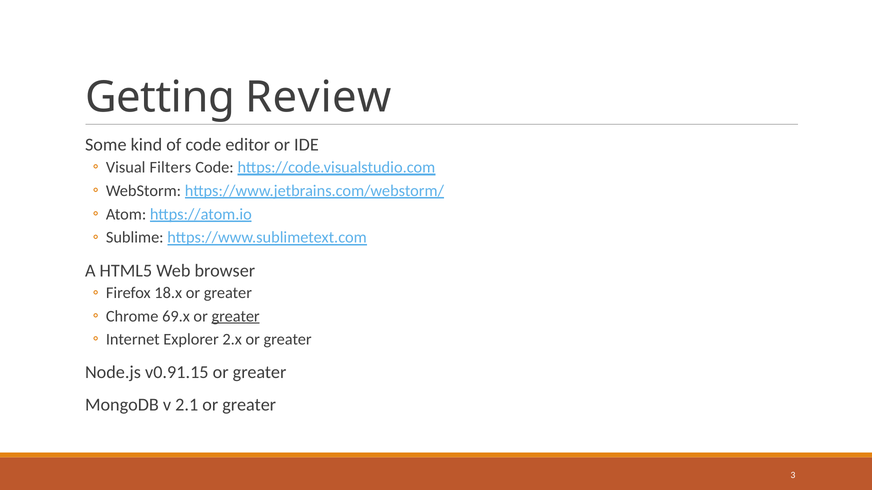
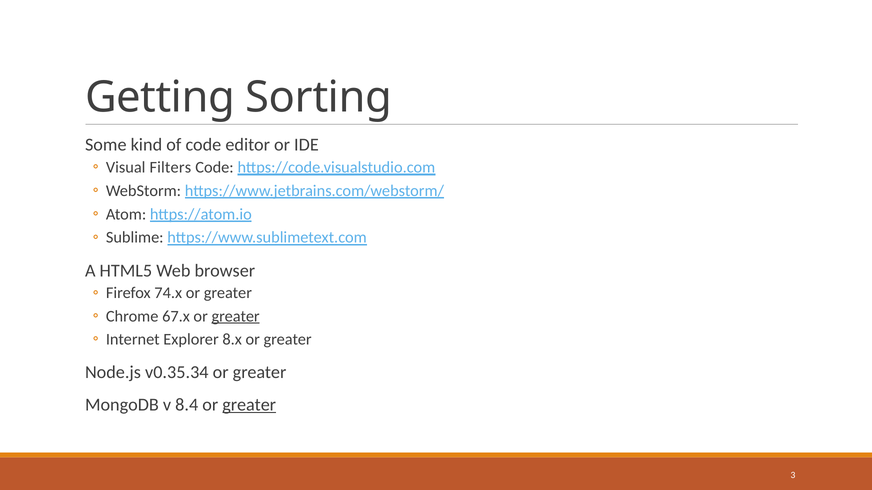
Review: Review -> Sorting
18.x: 18.x -> 74.x
69.x: 69.x -> 67.x
2.x: 2.x -> 8.x
v0.91.15: v0.91.15 -> v0.35.34
2.1: 2.1 -> 8.4
greater at (249, 405) underline: none -> present
